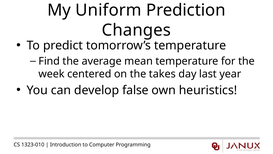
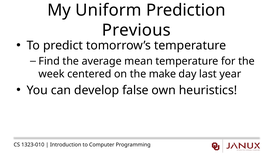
Changes: Changes -> Previous
takes: takes -> make
